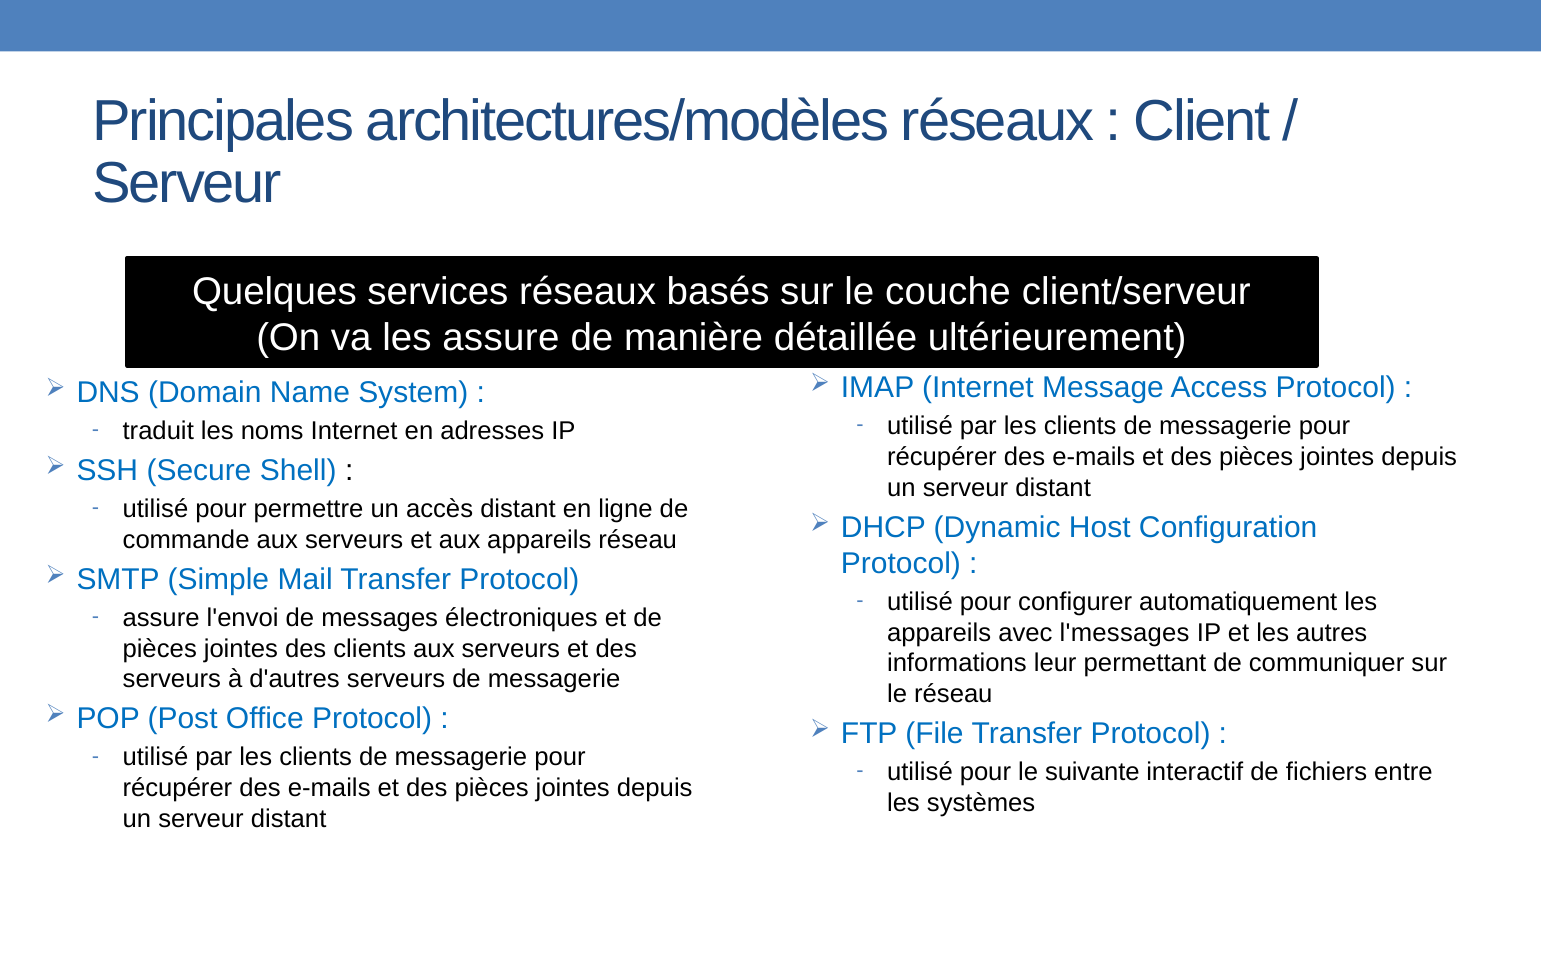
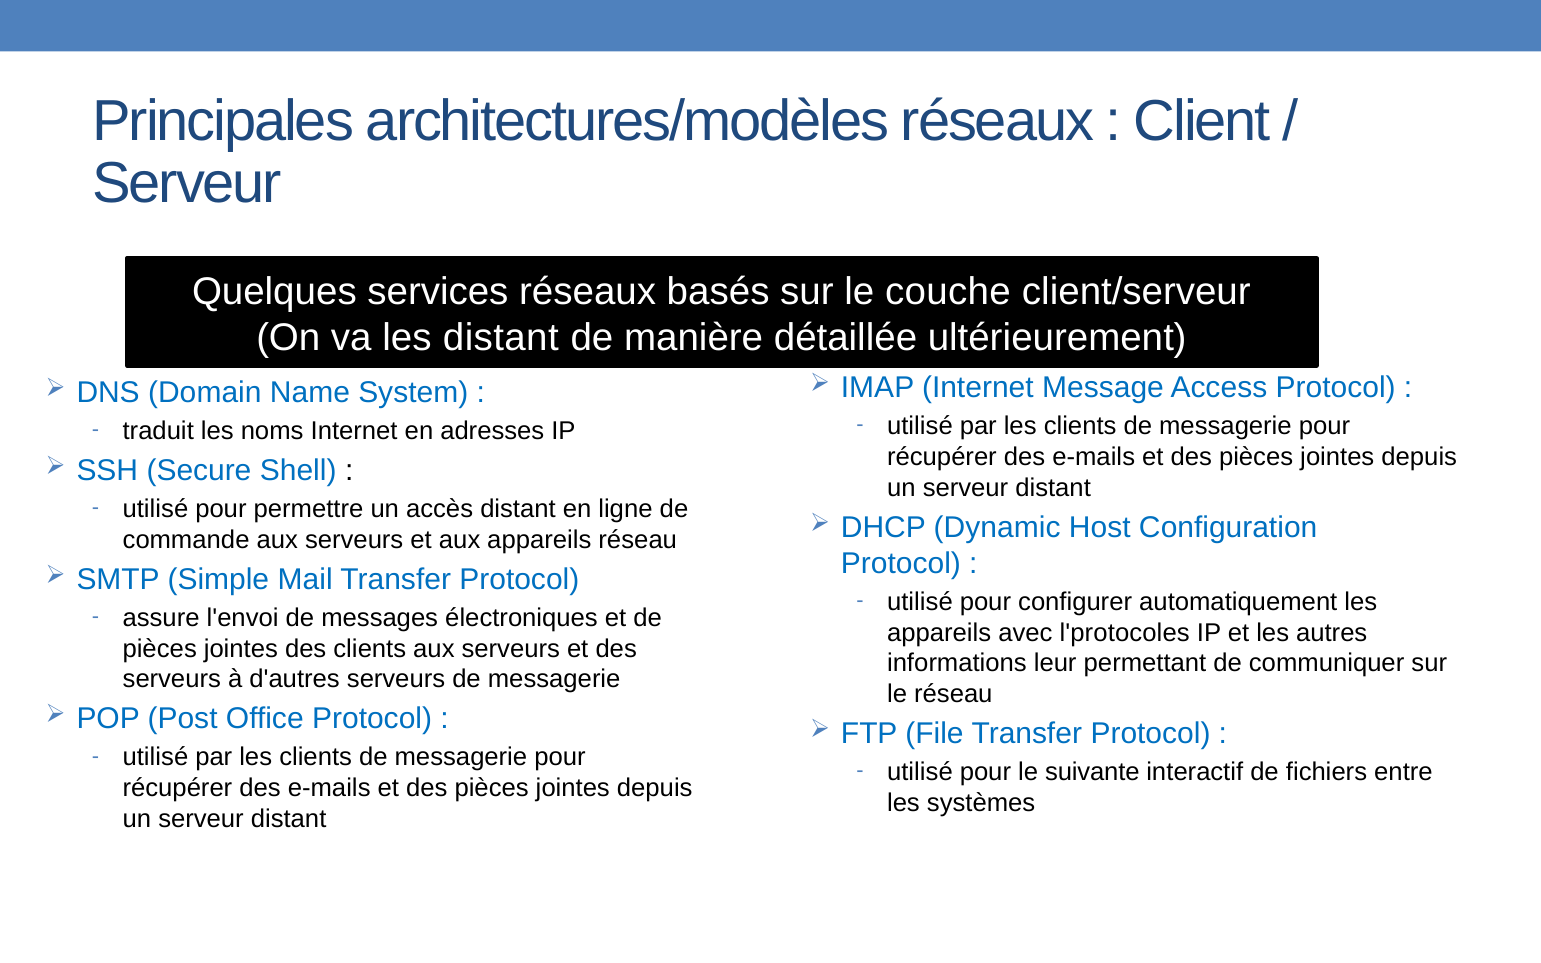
les assure: assure -> distant
l'messages: l'messages -> l'protocoles
